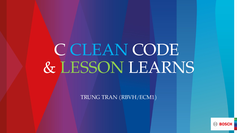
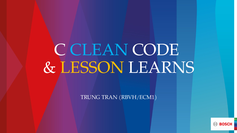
LESSON colour: light green -> yellow
